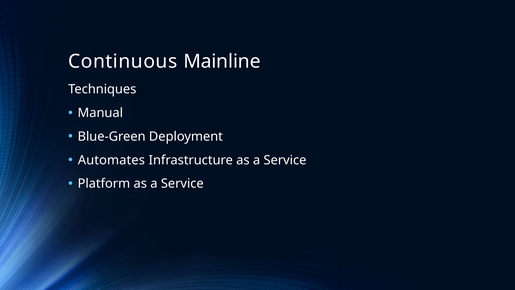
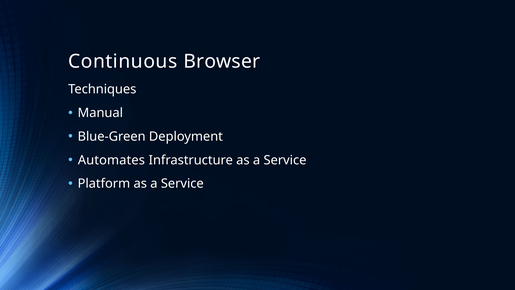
Mainline: Mainline -> Browser
